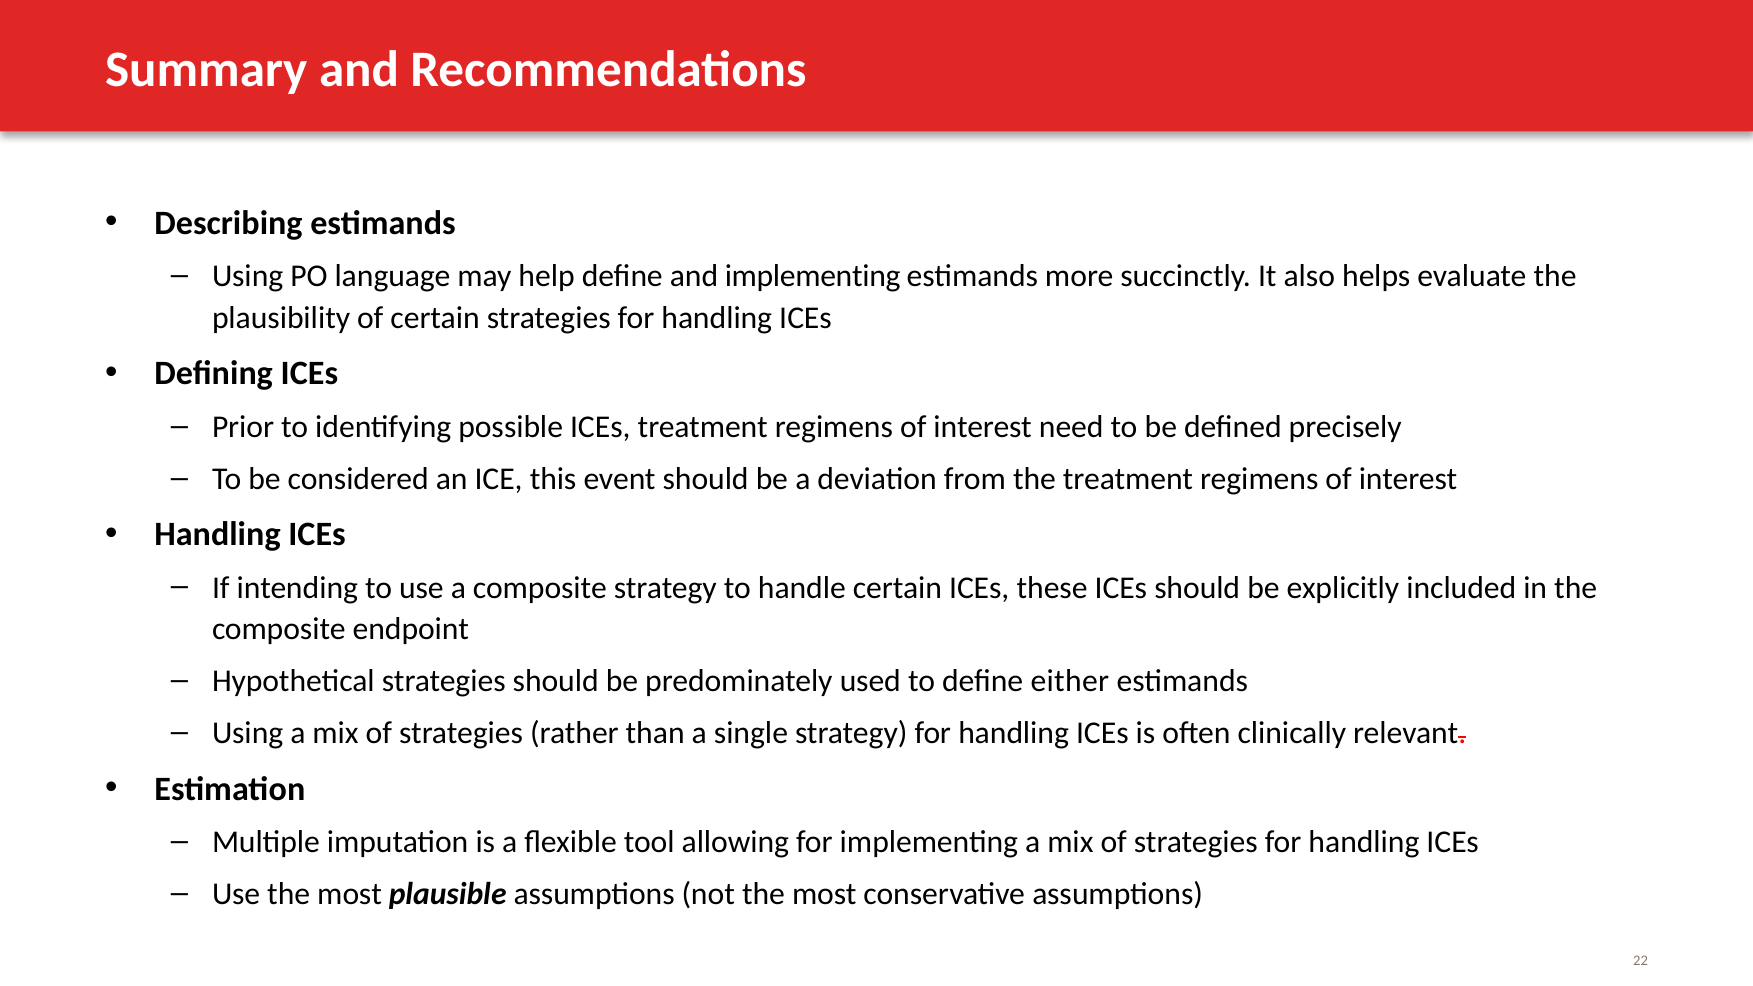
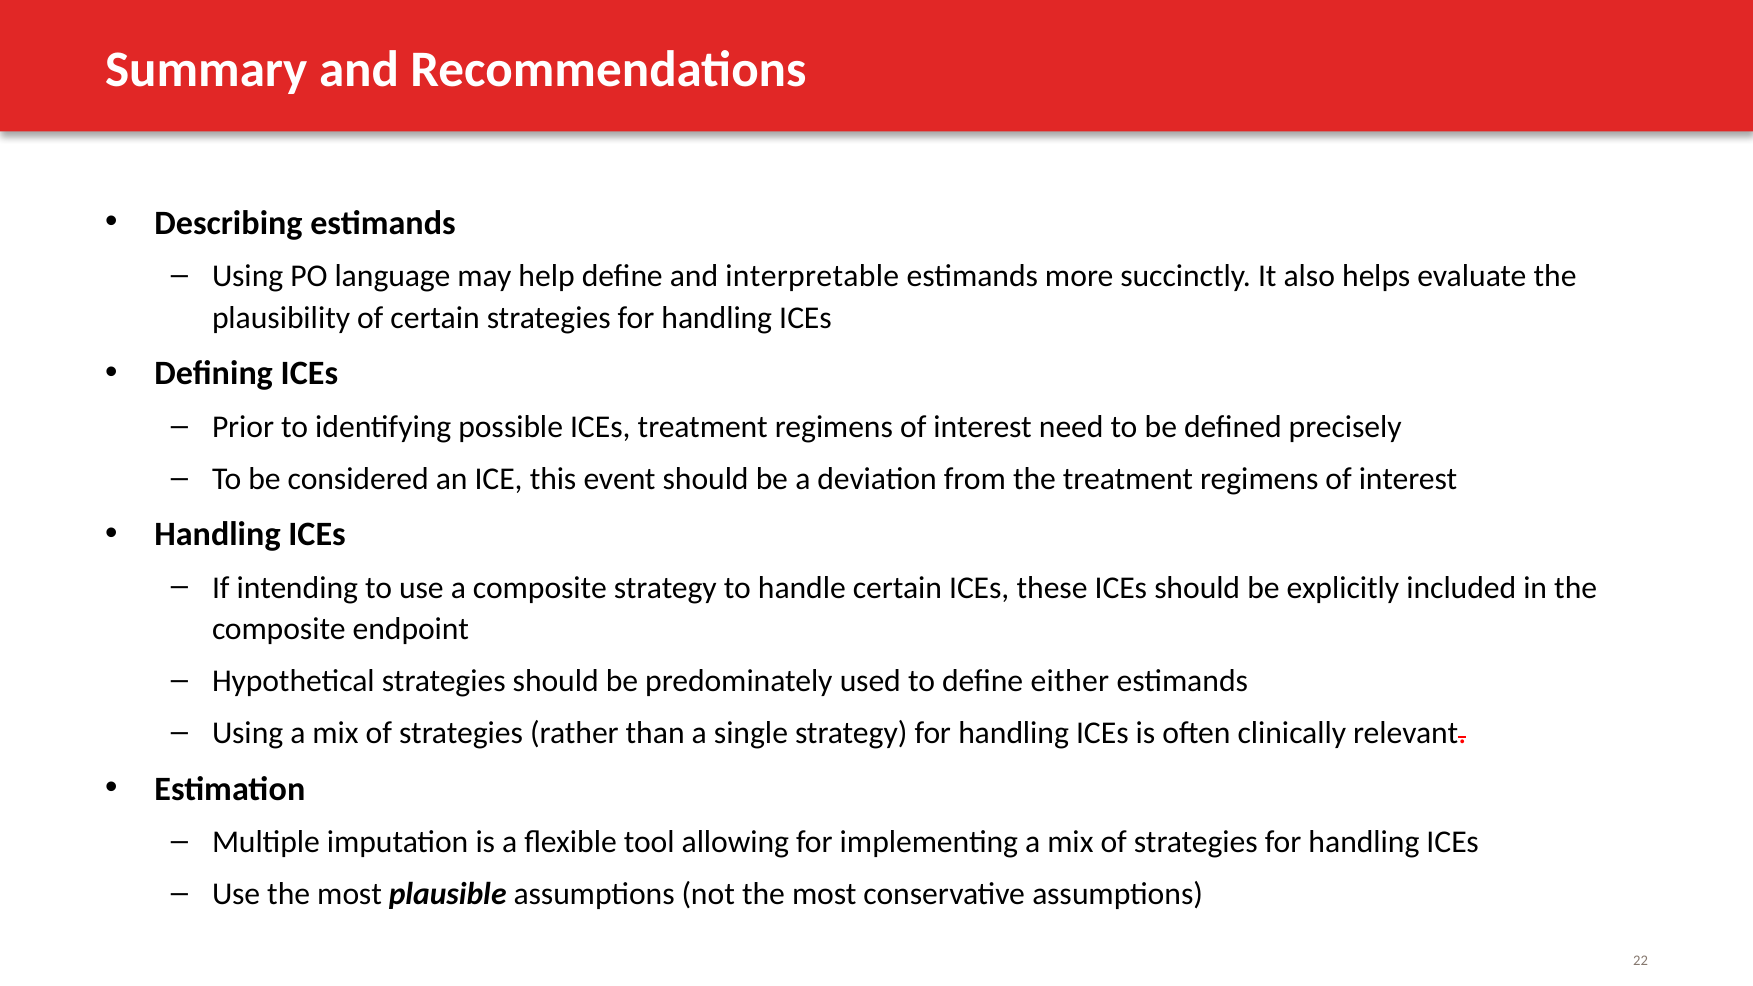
and implementing: implementing -> interpretable
